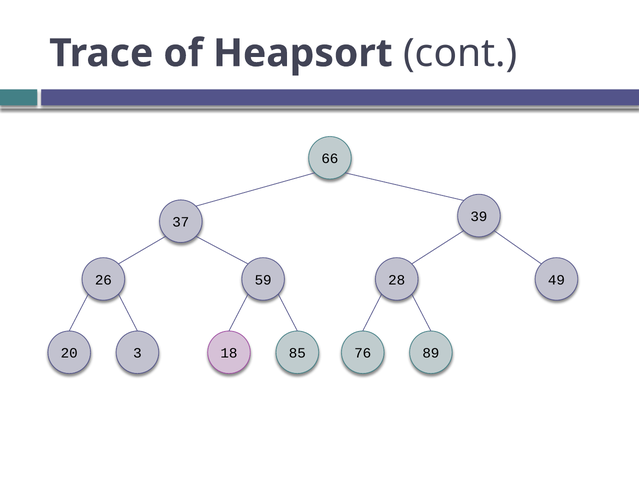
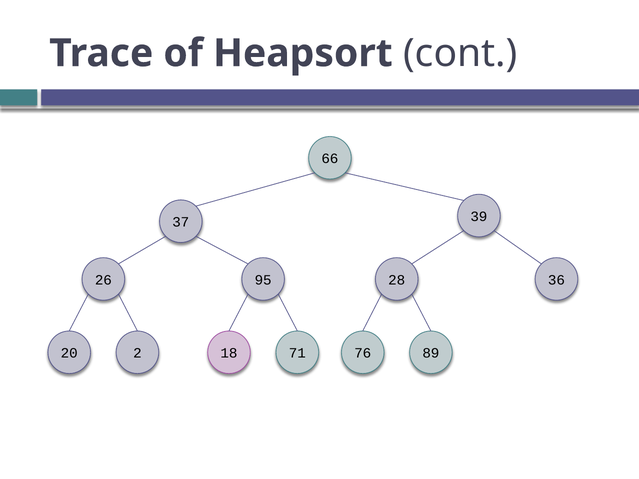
59: 59 -> 95
49: 49 -> 36
3: 3 -> 2
85: 85 -> 71
